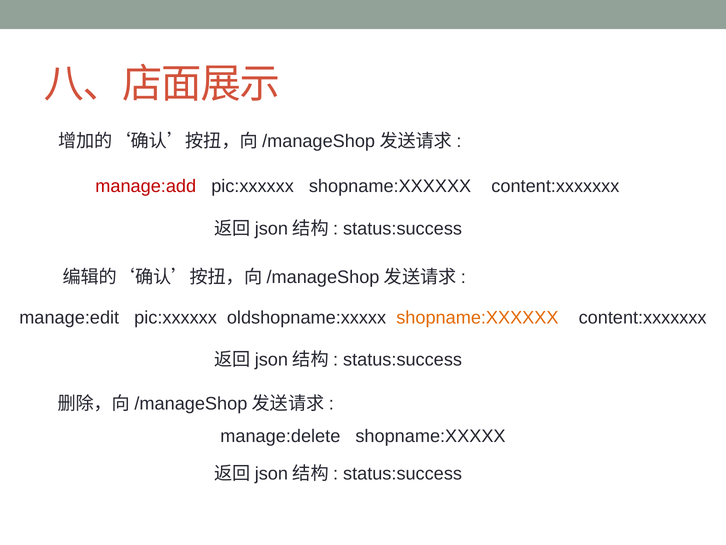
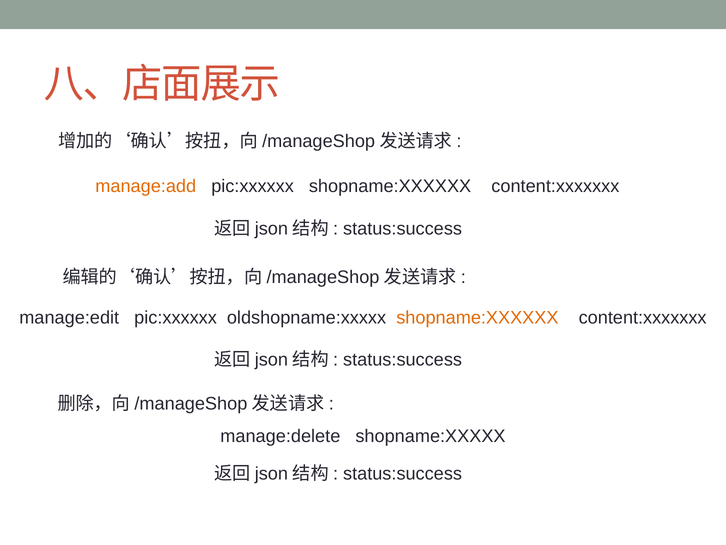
manage:add colour: red -> orange
